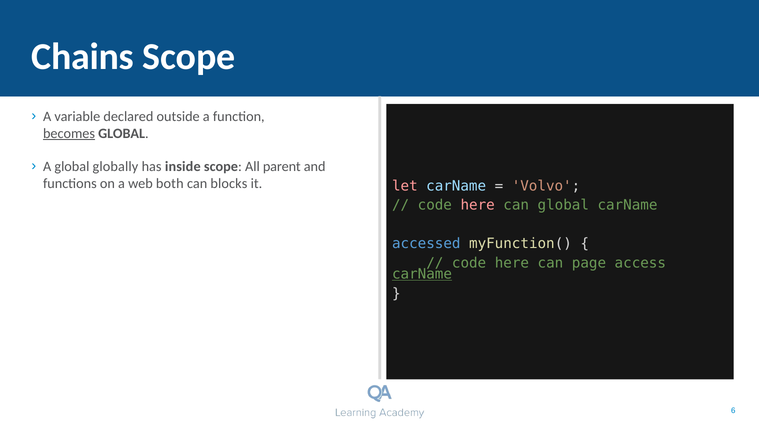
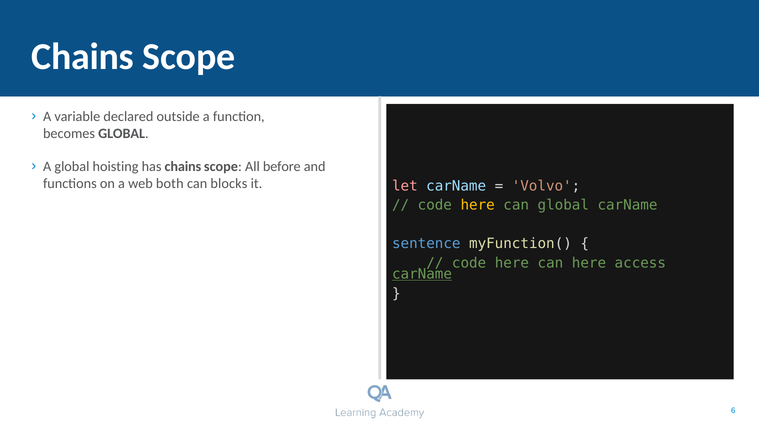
becomes underline: present -> none
globally: globally -> hoisting
has inside: inside -> chains
parent: parent -> before
here at (478, 205) colour: pink -> yellow
accessed: accessed -> sentence
can page: page -> here
